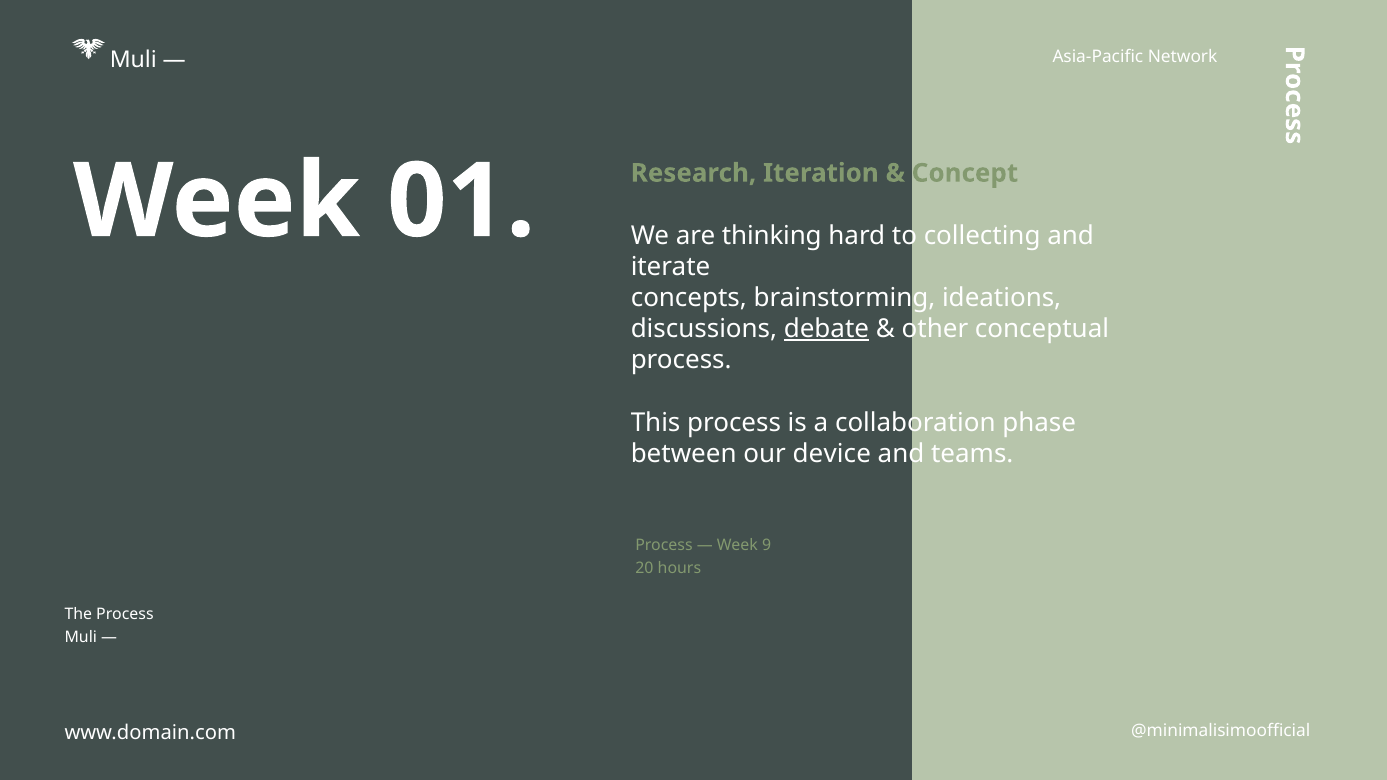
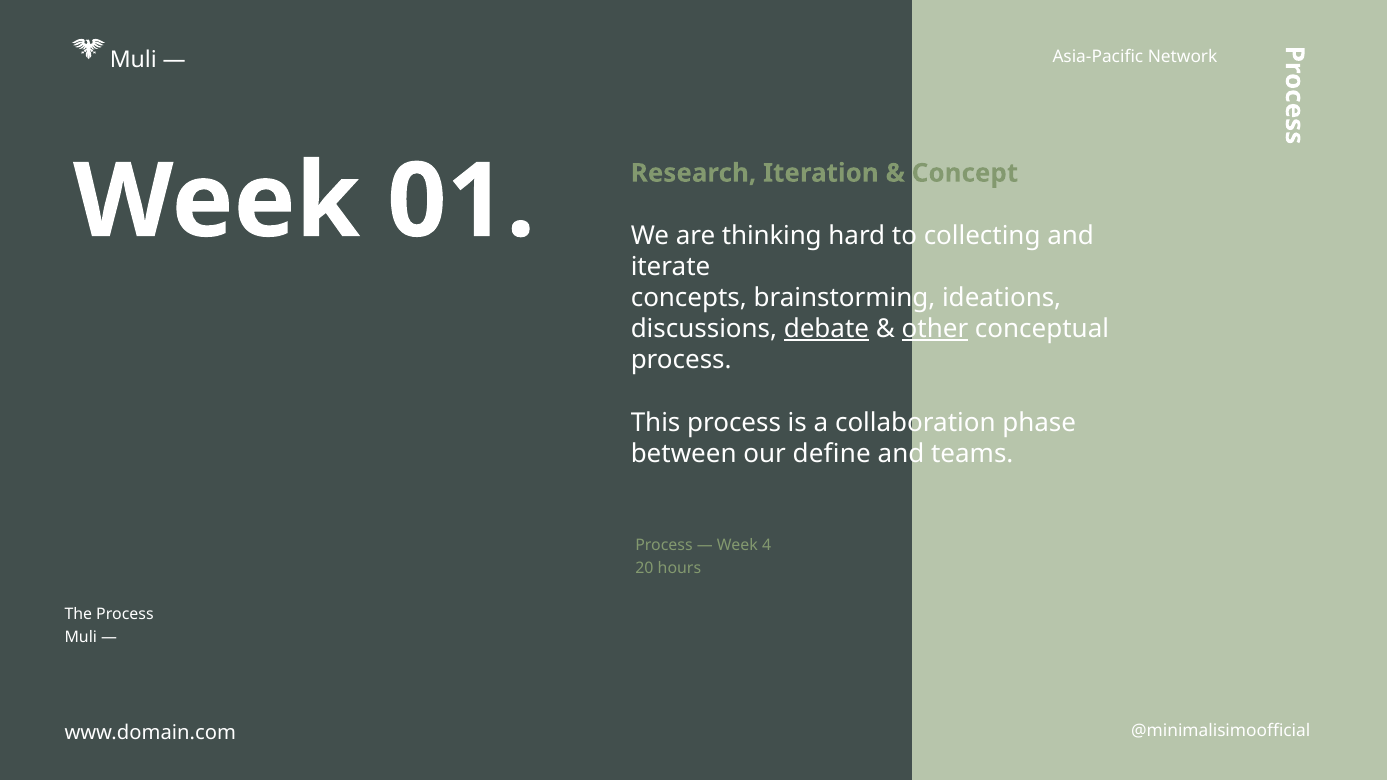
other underline: none -> present
device: device -> define
9: 9 -> 4
